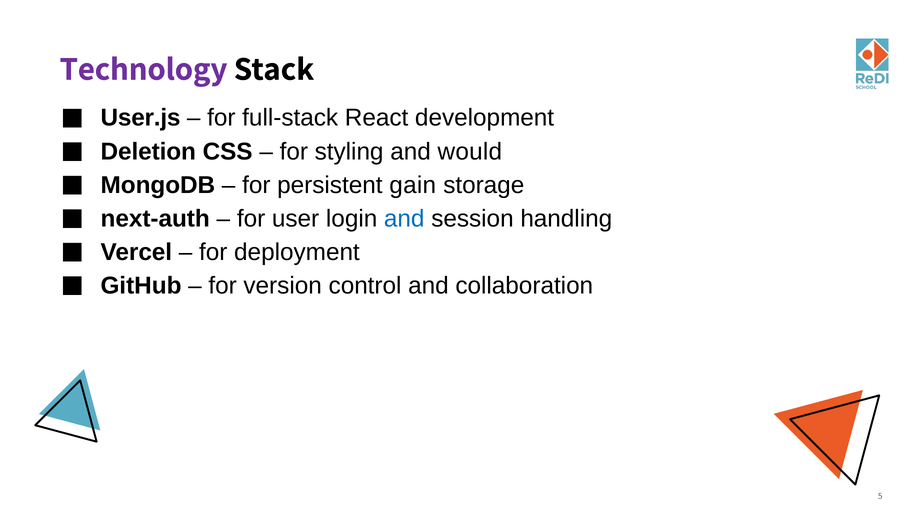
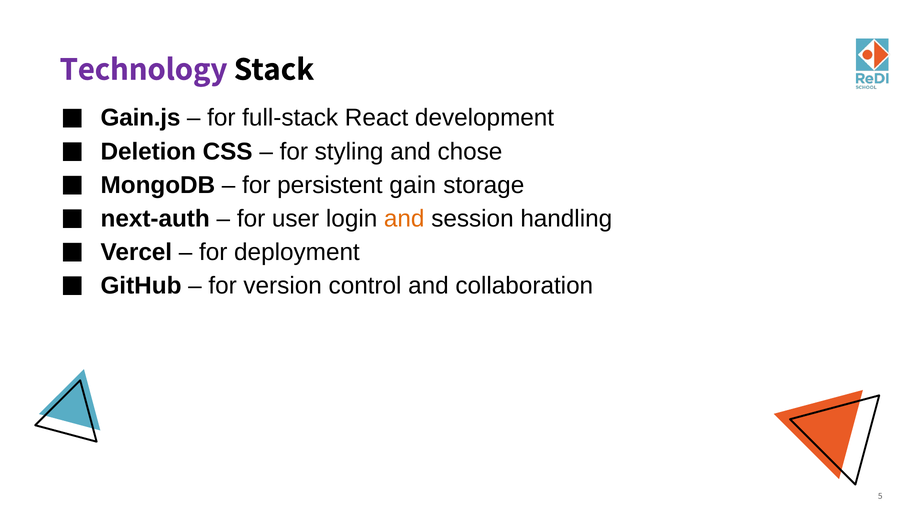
User.js: User.js -> Gain.js
would: would -> chose
and at (404, 219) colour: blue -> orange
